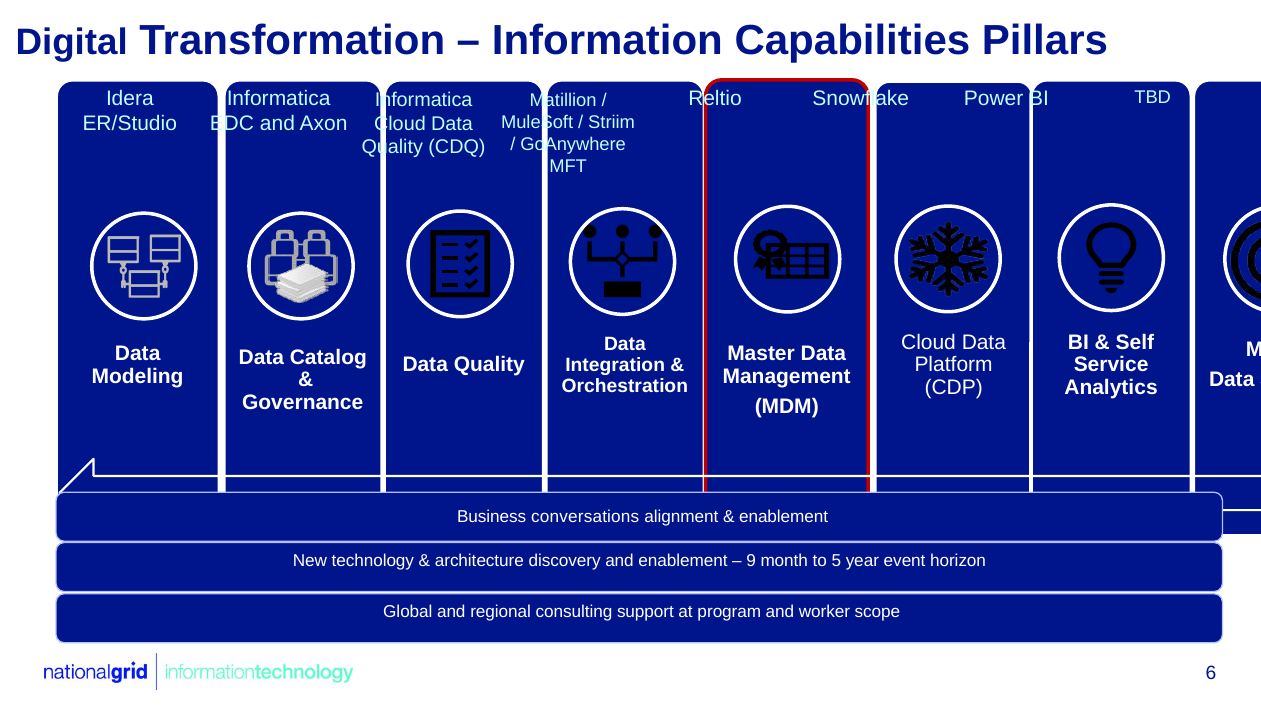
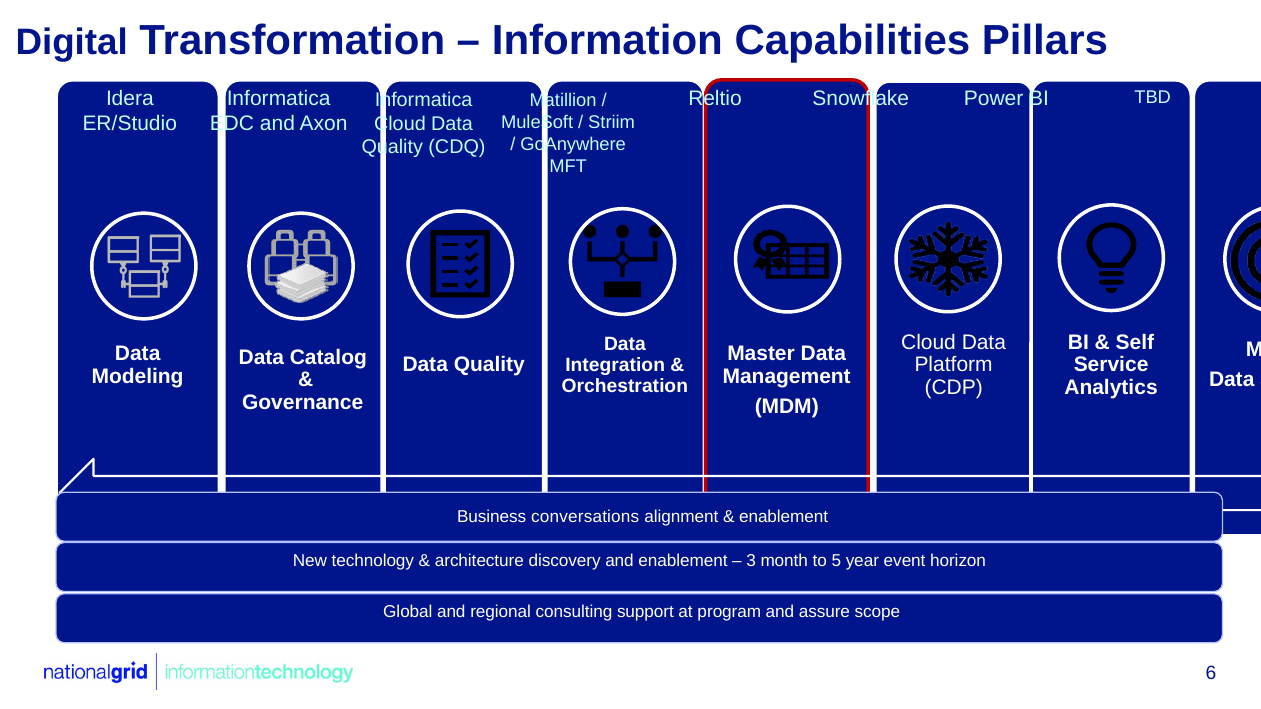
9: 9 -> 3
worker: worker -> assure
